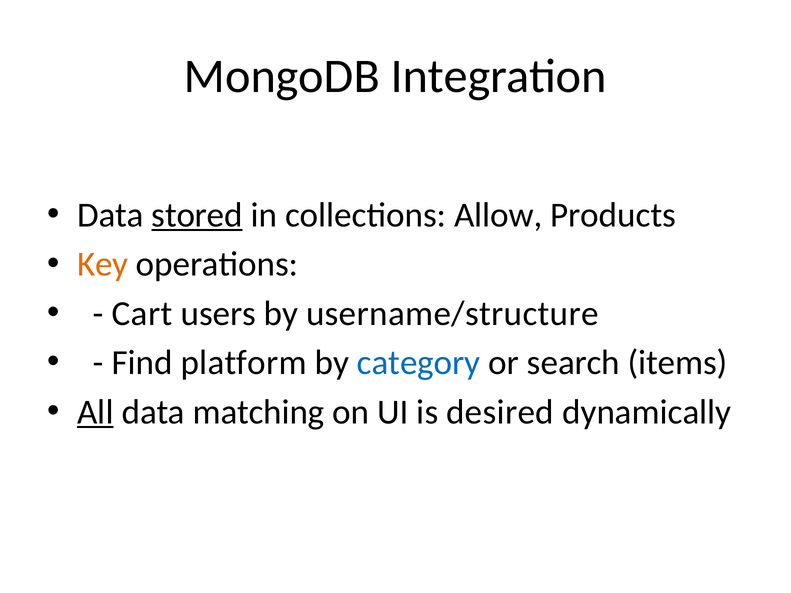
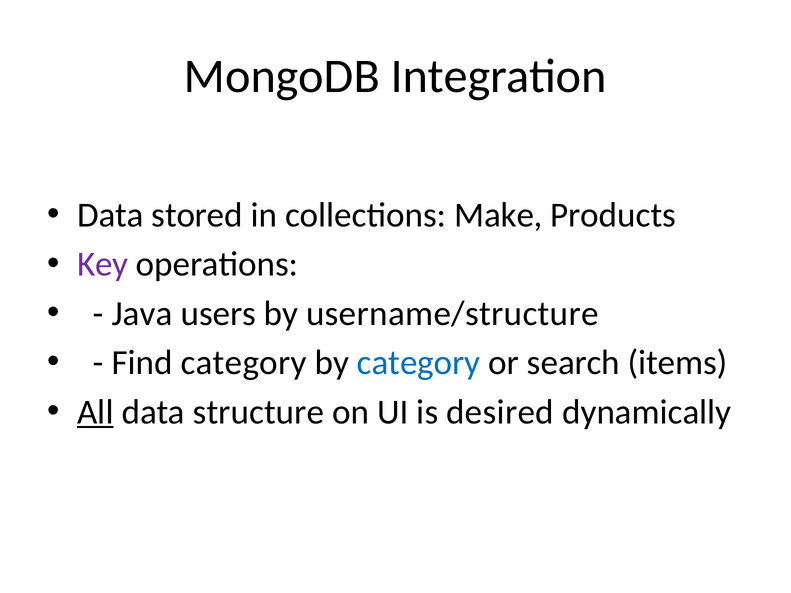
stored underline: present -> none
Allow: Allow -> Make
Key colour: orange -> purple
Cart: Cart -> Java
Find platform: platform -> category
matching: matching -> structure
